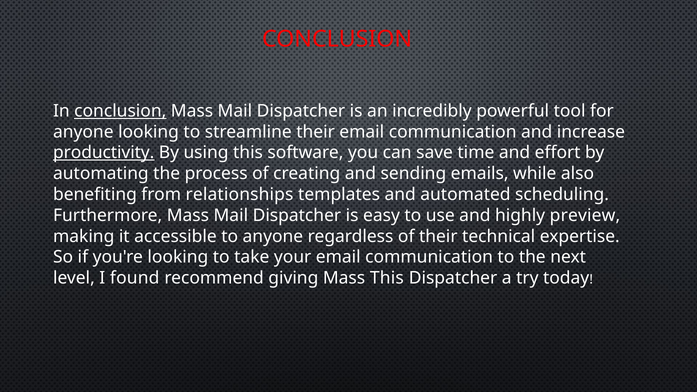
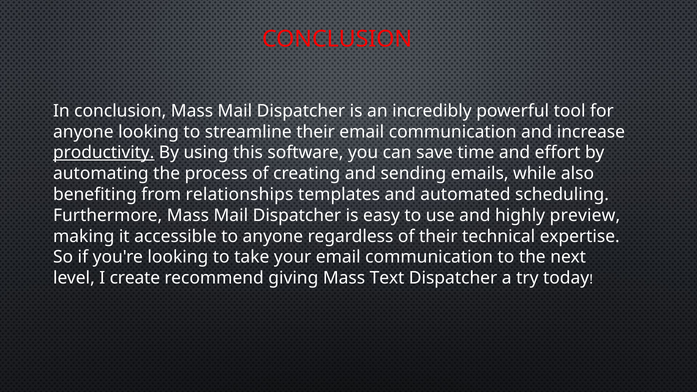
conclusion at (120, 111) underline: present -> none
found: found -> create
Mass This: This -> Text
